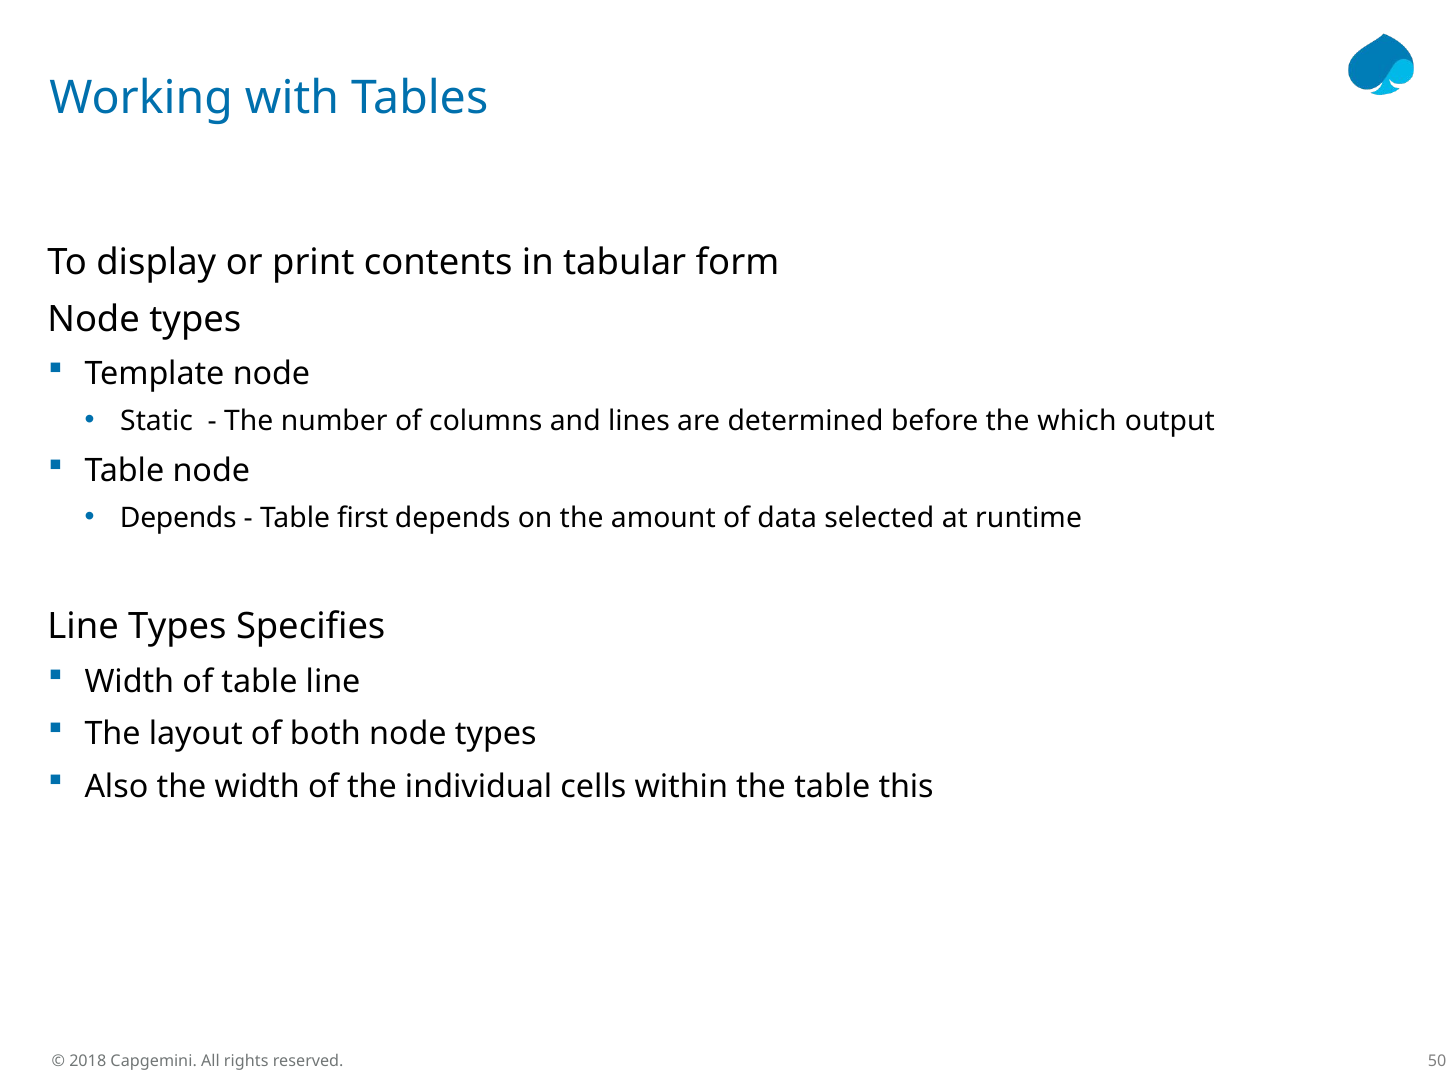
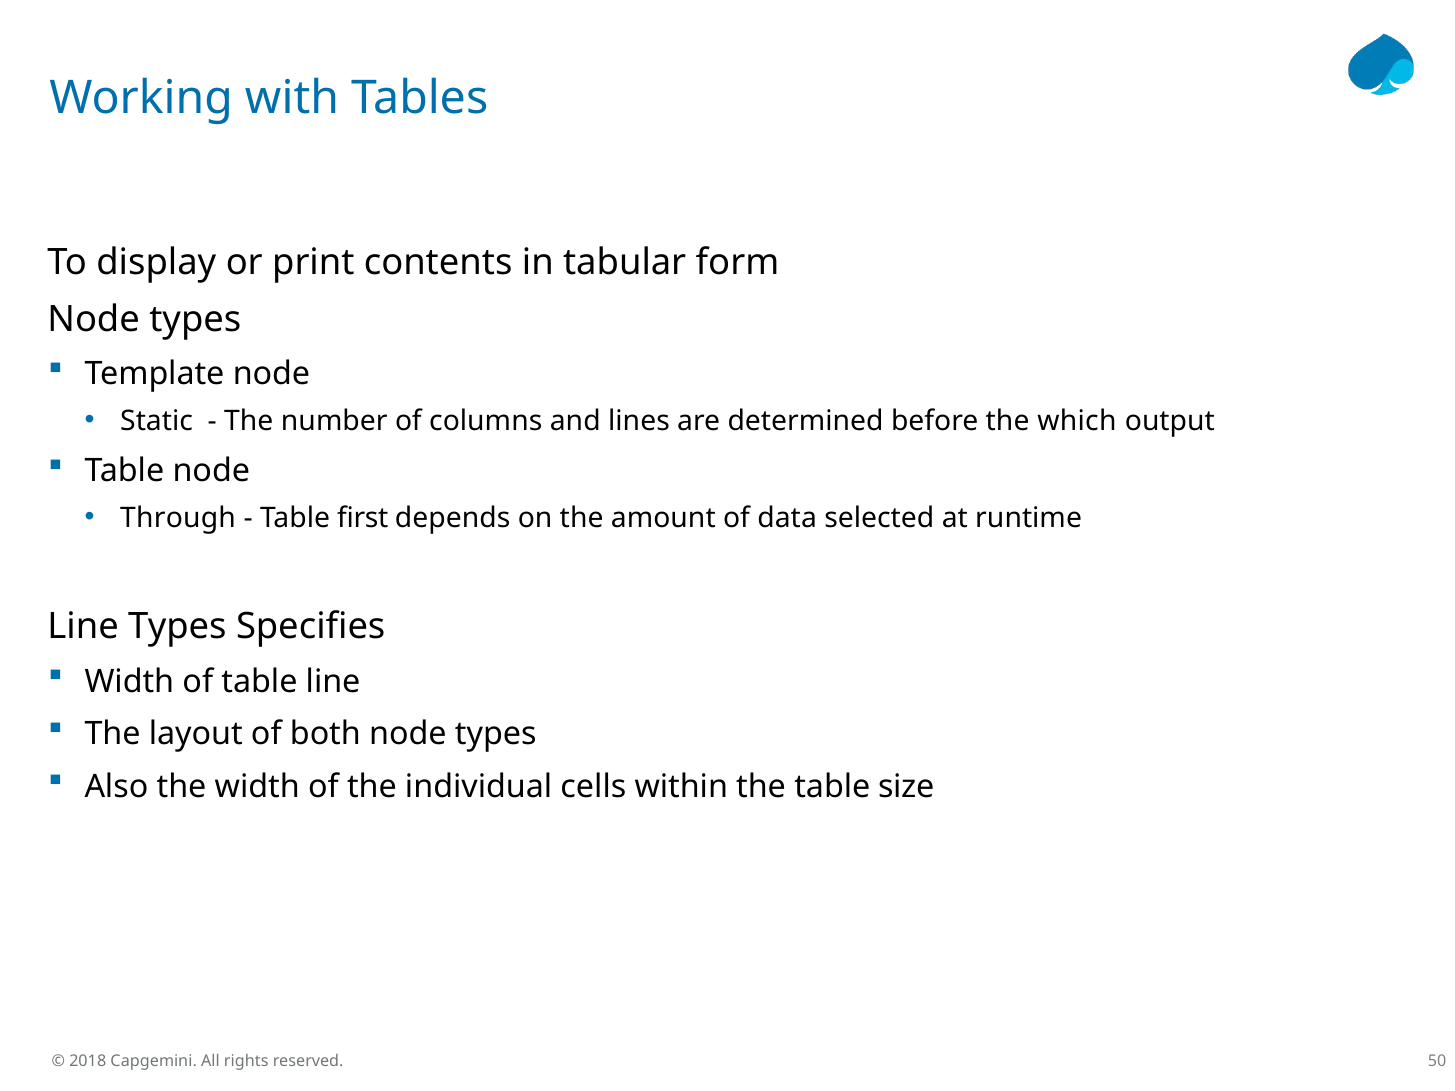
Depends at (178, 518): Depends -> Through
this: this -> size
